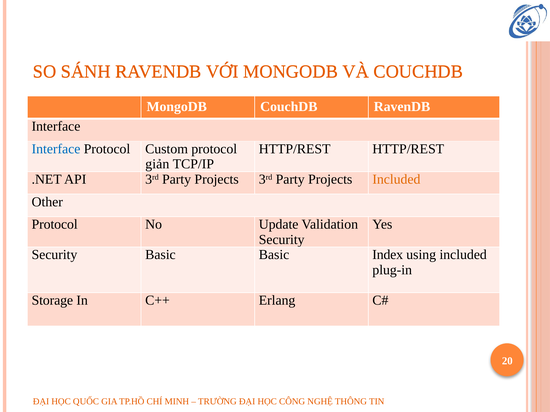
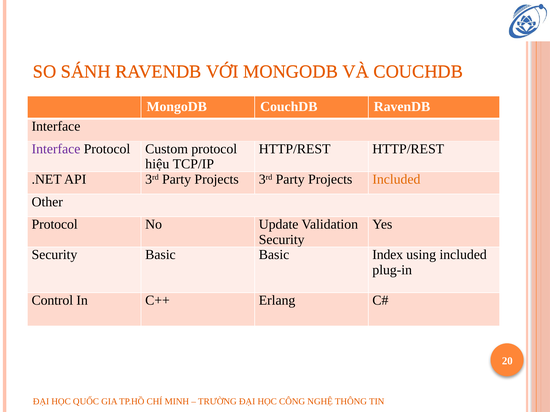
Interface at (56, 149) colour: blue -> purple
giản: giản -> hiệu
Storage: Storage -> Control
